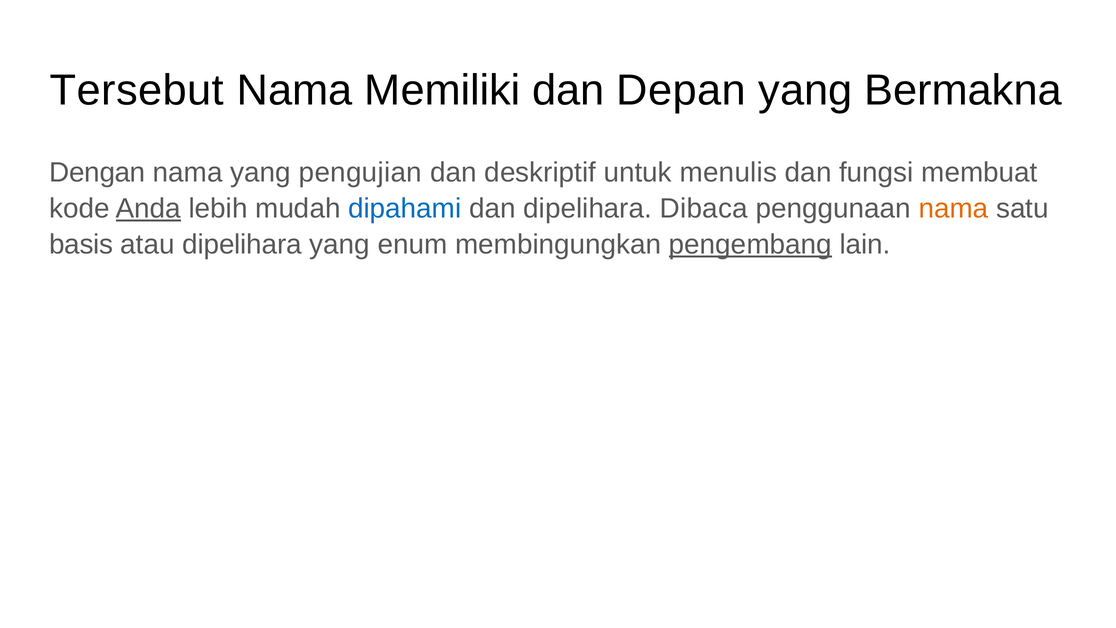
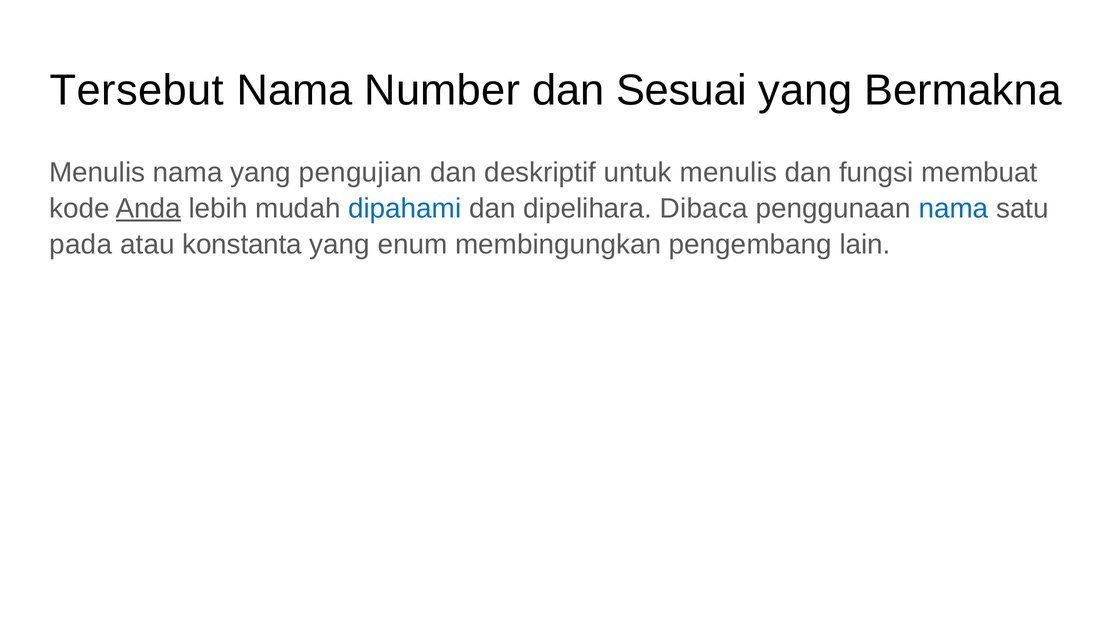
Memiliki: Memiliki -> Number
Depan: Depan -> Sesuai
Dengan at (97, 173): Dengan -> Menulis
nama at (953, 208) colour: orange -> blue
basis: basis -> pada
atau dipelihara: dipelihara -> konstanta
pengembang underline: present -> none
